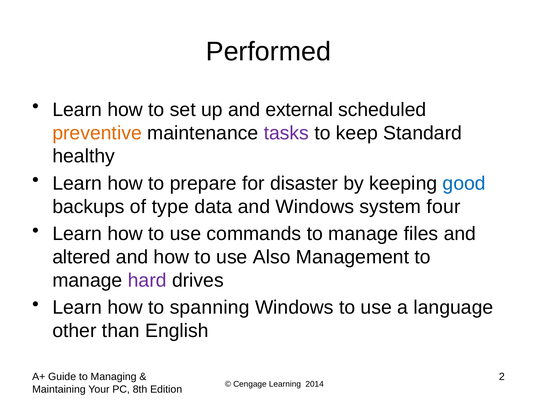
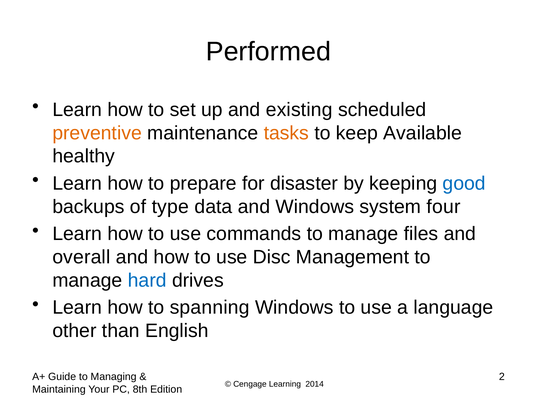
external: external -> existing
tasks colour: purple -> orange
Standard: Standard -> Available
altered: altered -> overall
Also: Also -> Disc
hard colour: purple -> blue
